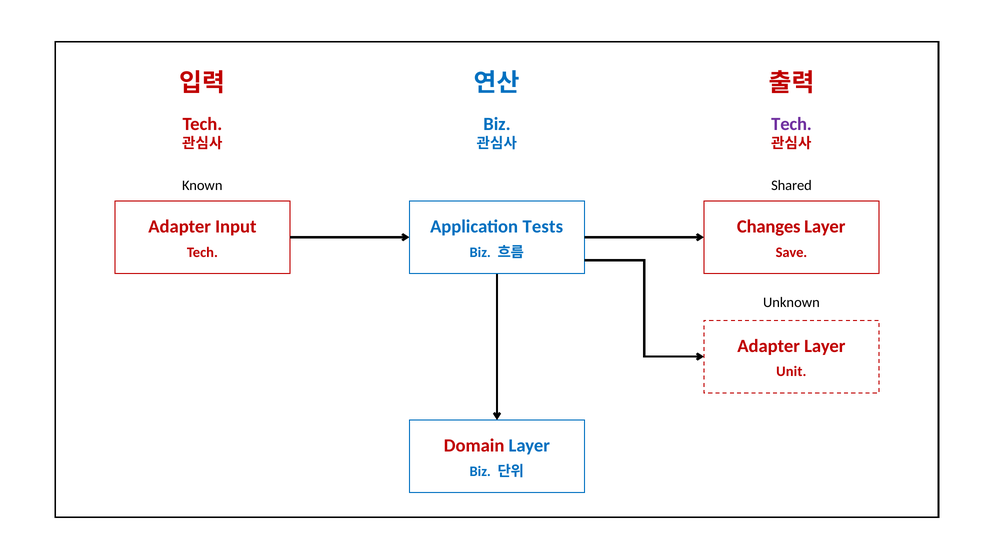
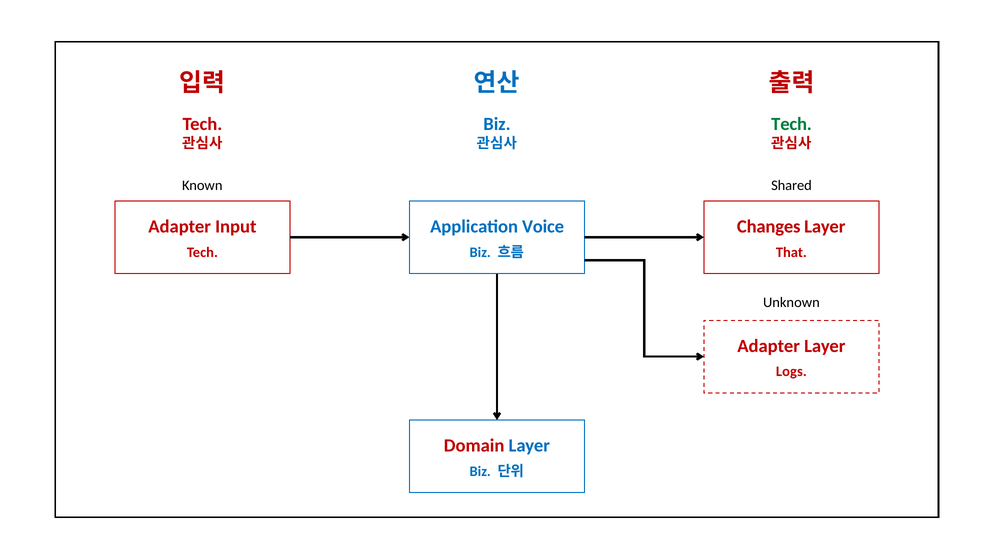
Tech at (792, 124) colour: purple -> green
Tests: Tests -> Voice
Save: Save -> That
Unit: Unit -> Logs
